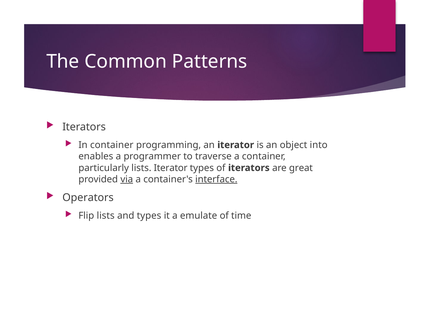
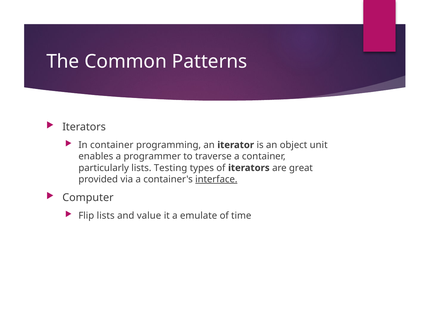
into: into -> unit
lists Iterator: Iterator -> Testing
via underline: present -> none
Operators: Operators -> Computer
and types: types -> value
